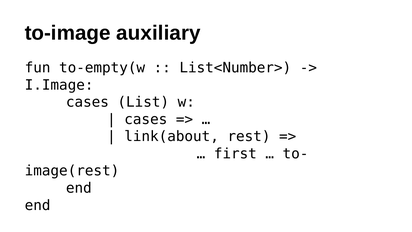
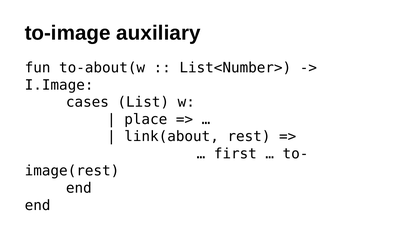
to-empty(w: to-empty(w -> to-about(w
cases at (146, 119): cases -> place
